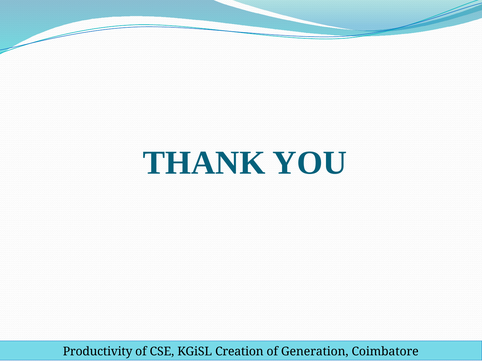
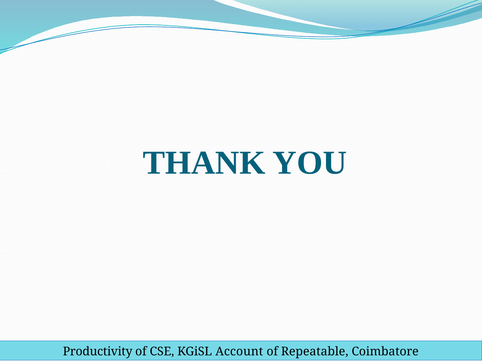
Creation: Creation -> Account
Generation: Generation -> Repeatable
